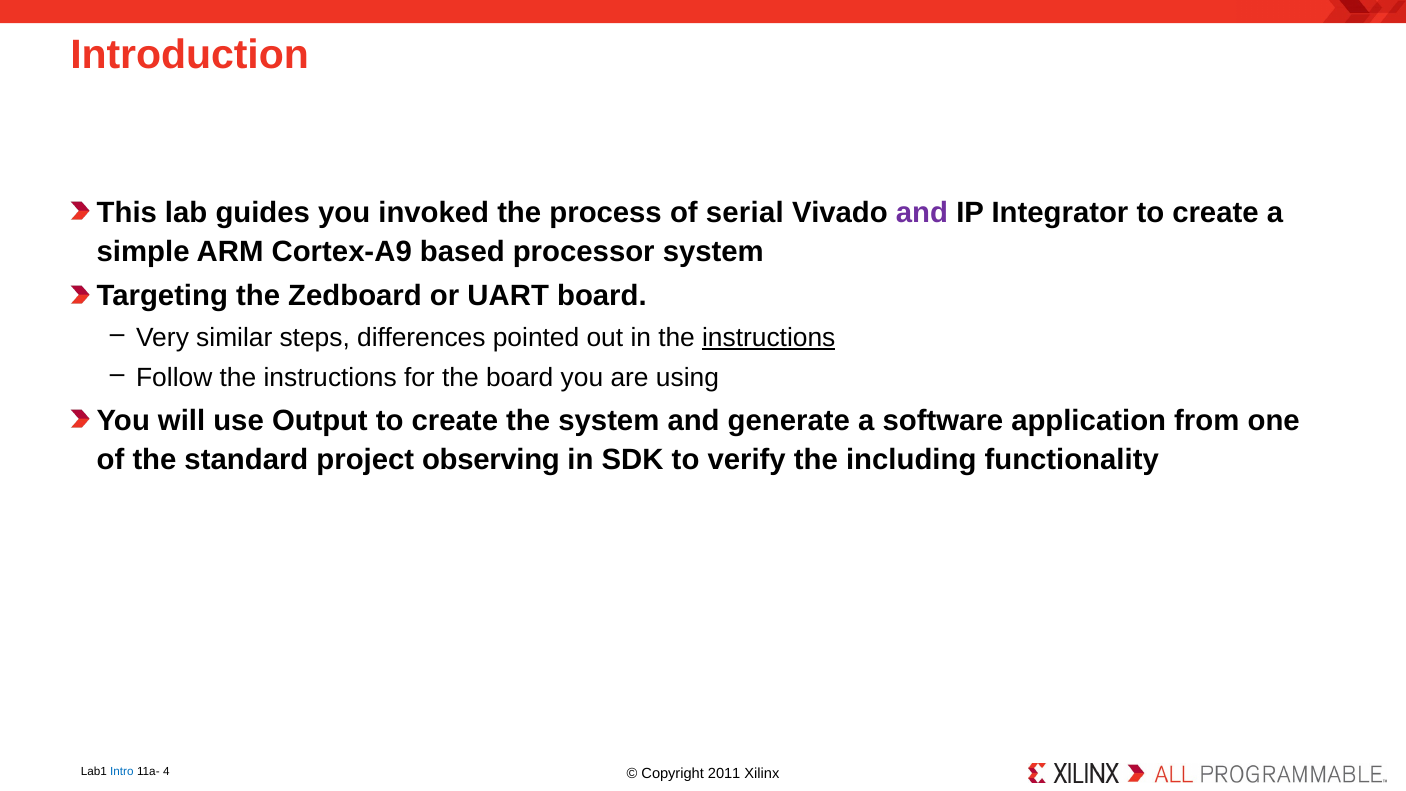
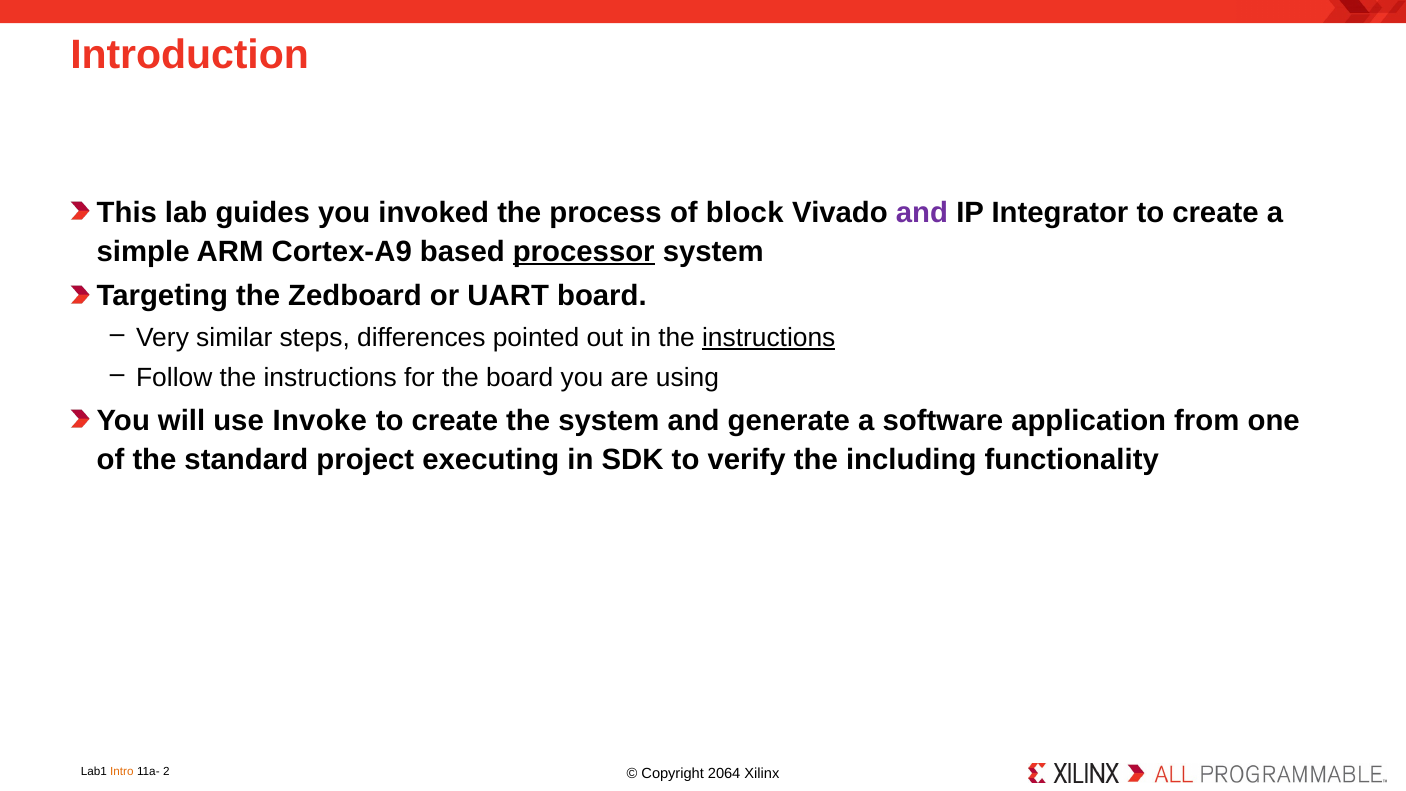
serial: serial -> block
processor underline: none -> present
Output: Output -> Invoke
observing: observing -> executing
Intro colour: blue -> orange
4: 4 -> 2
2011: 2011 -> 2064
